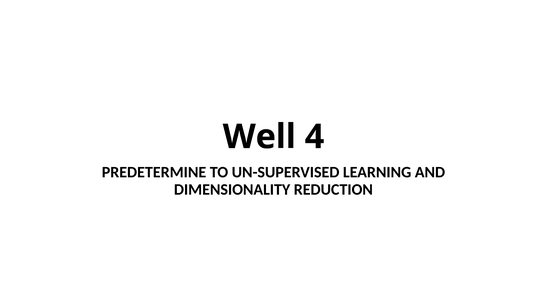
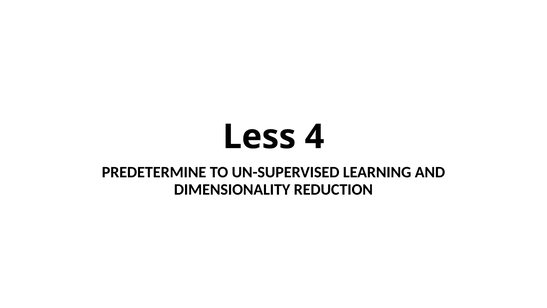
Well: Well -> Less
